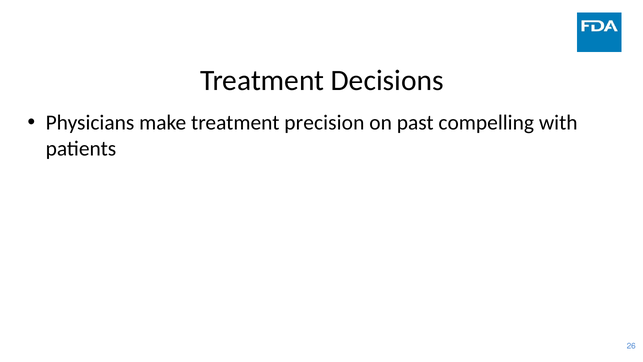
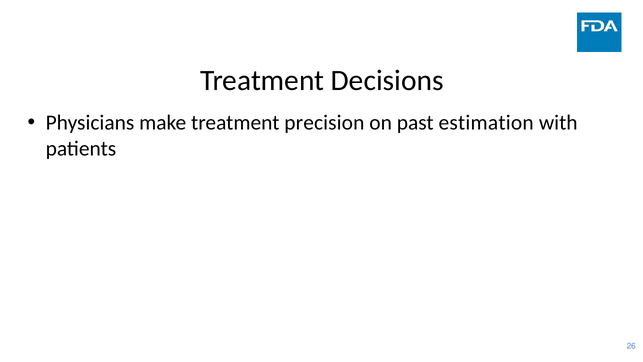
compelling: compelling -> estimation
